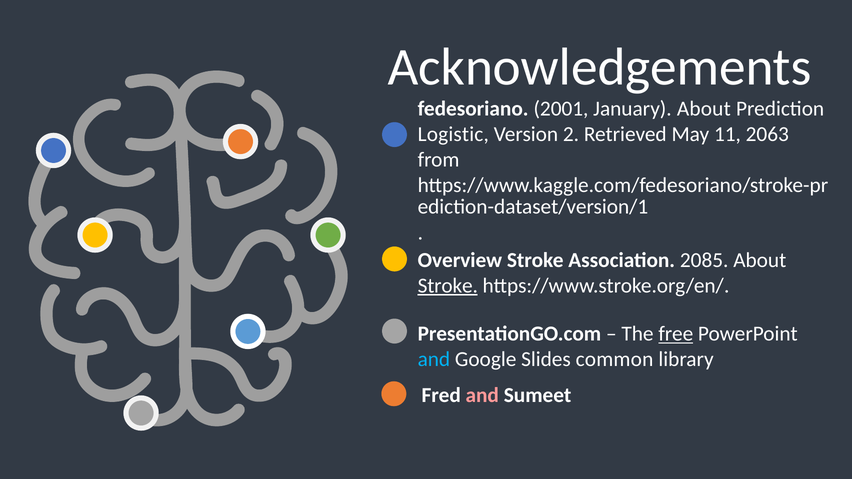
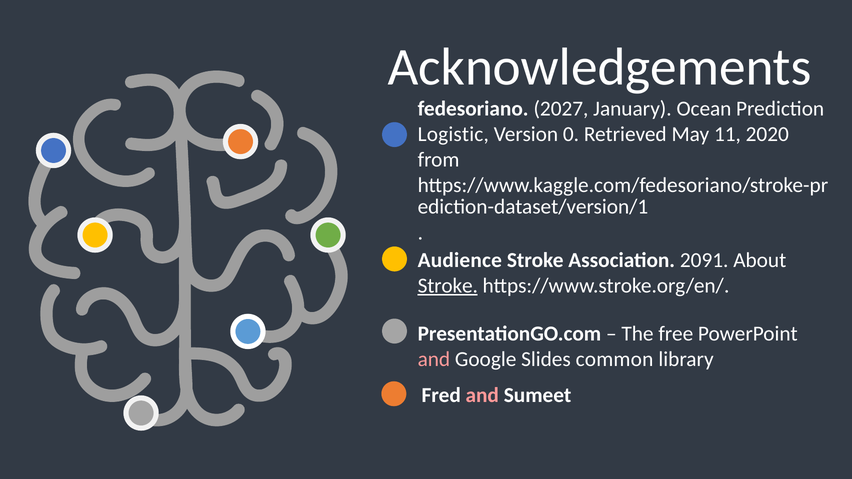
2001: 2001 -> 2027
January About: About -> Ocean
2: 2 -> 0
2063: 2063 -> 2020
Overview: Overview -> Audience
2085: 2085 -> 2091
free underline: present -> none
and at (434, 360) colour: light blue -> pink
